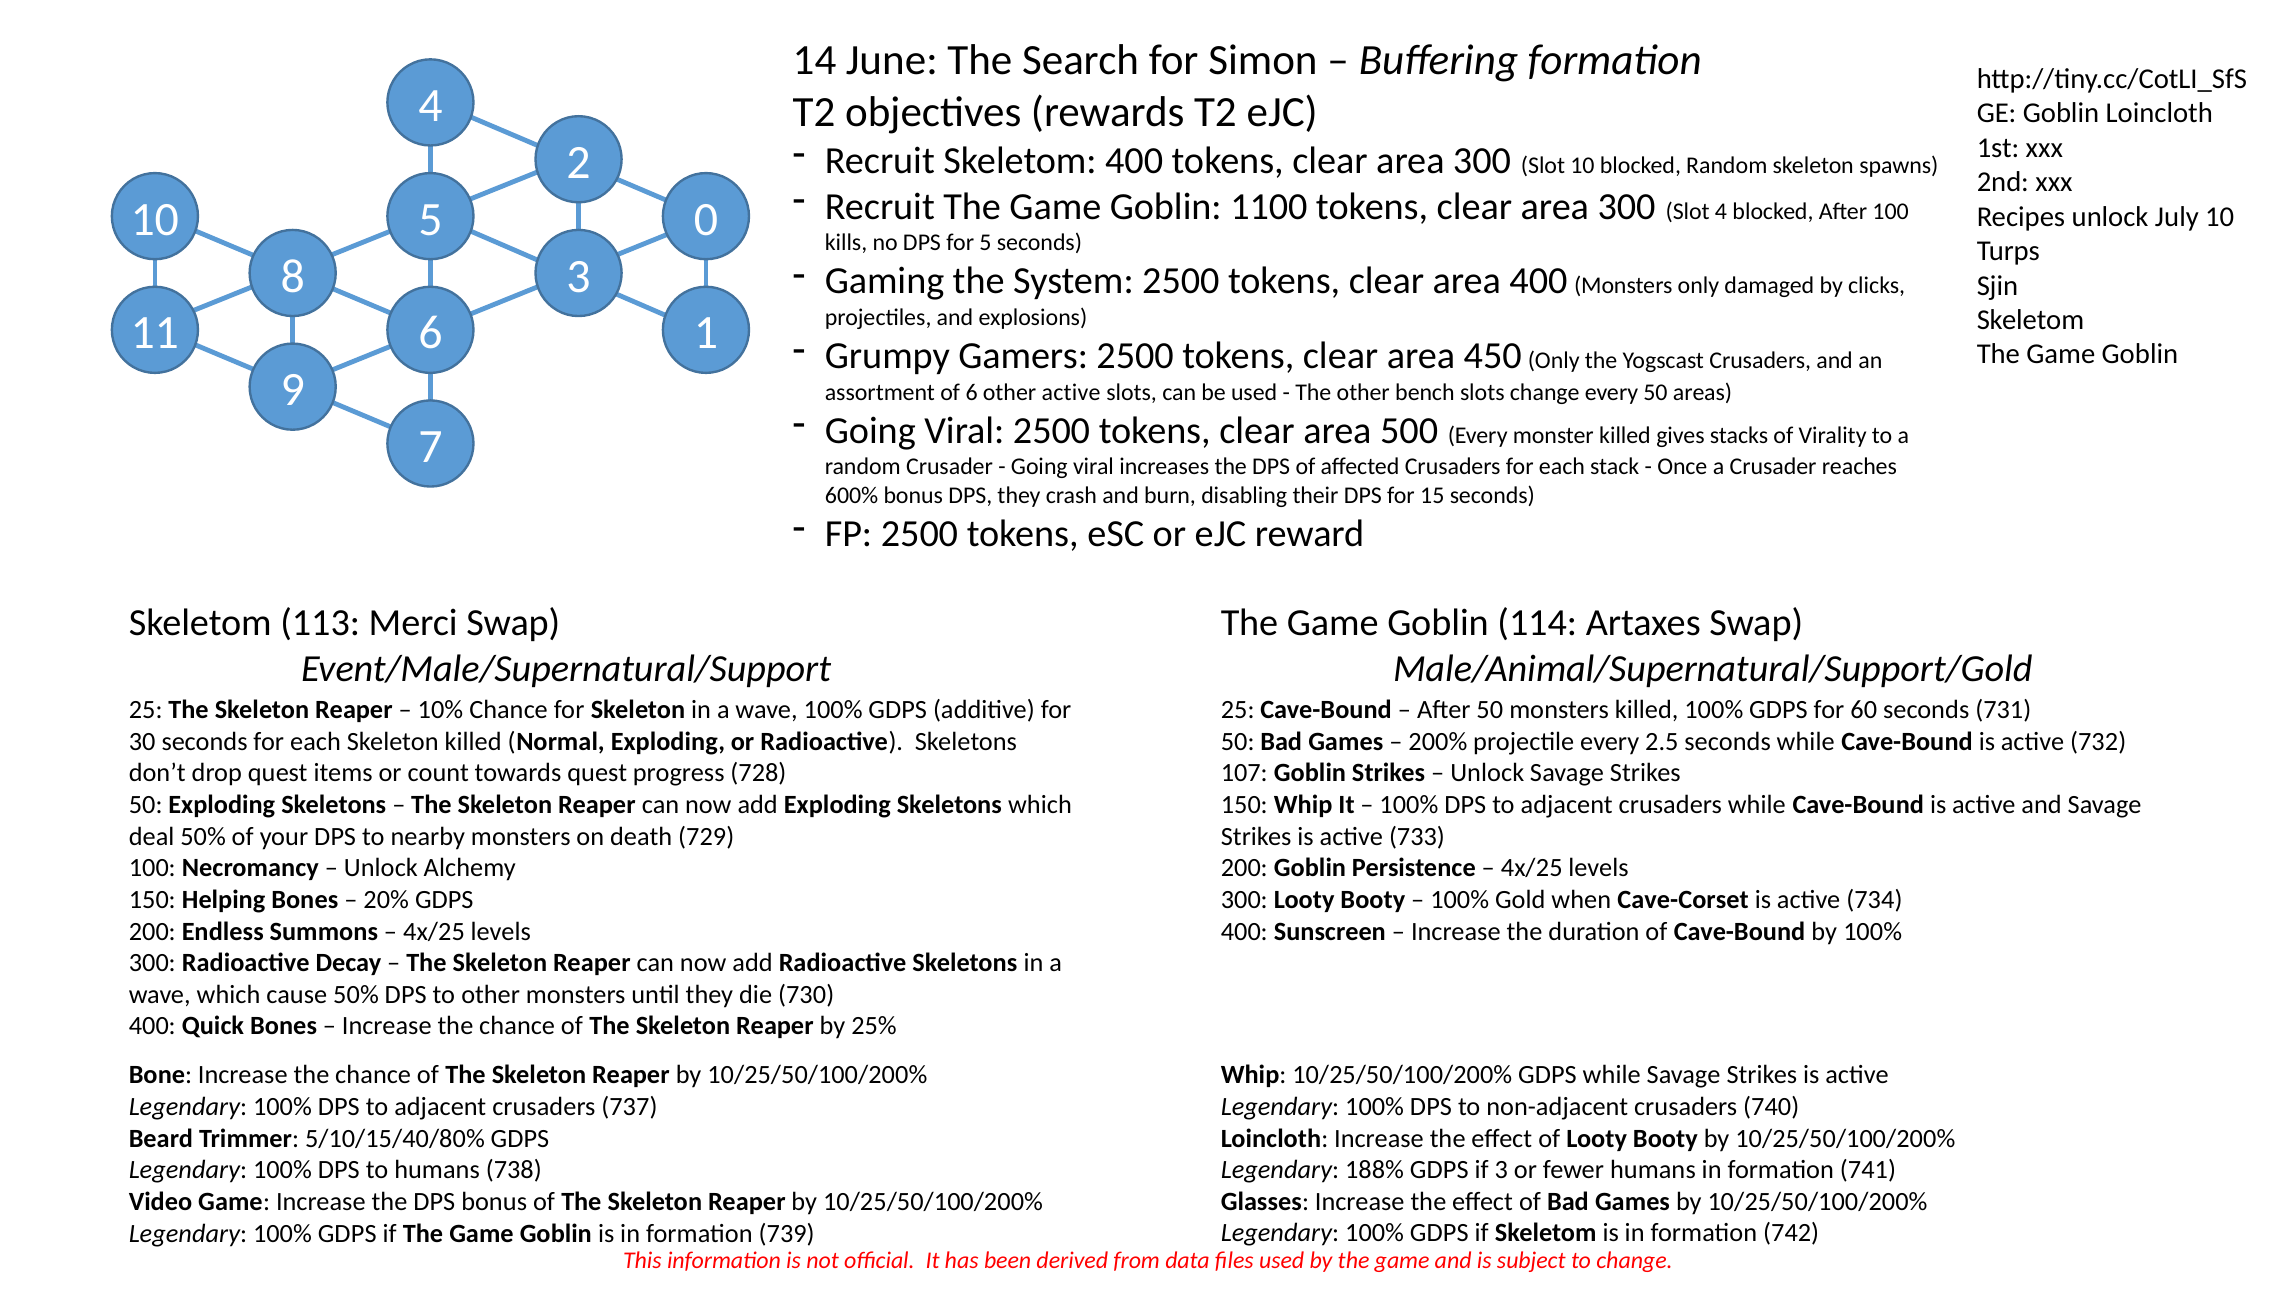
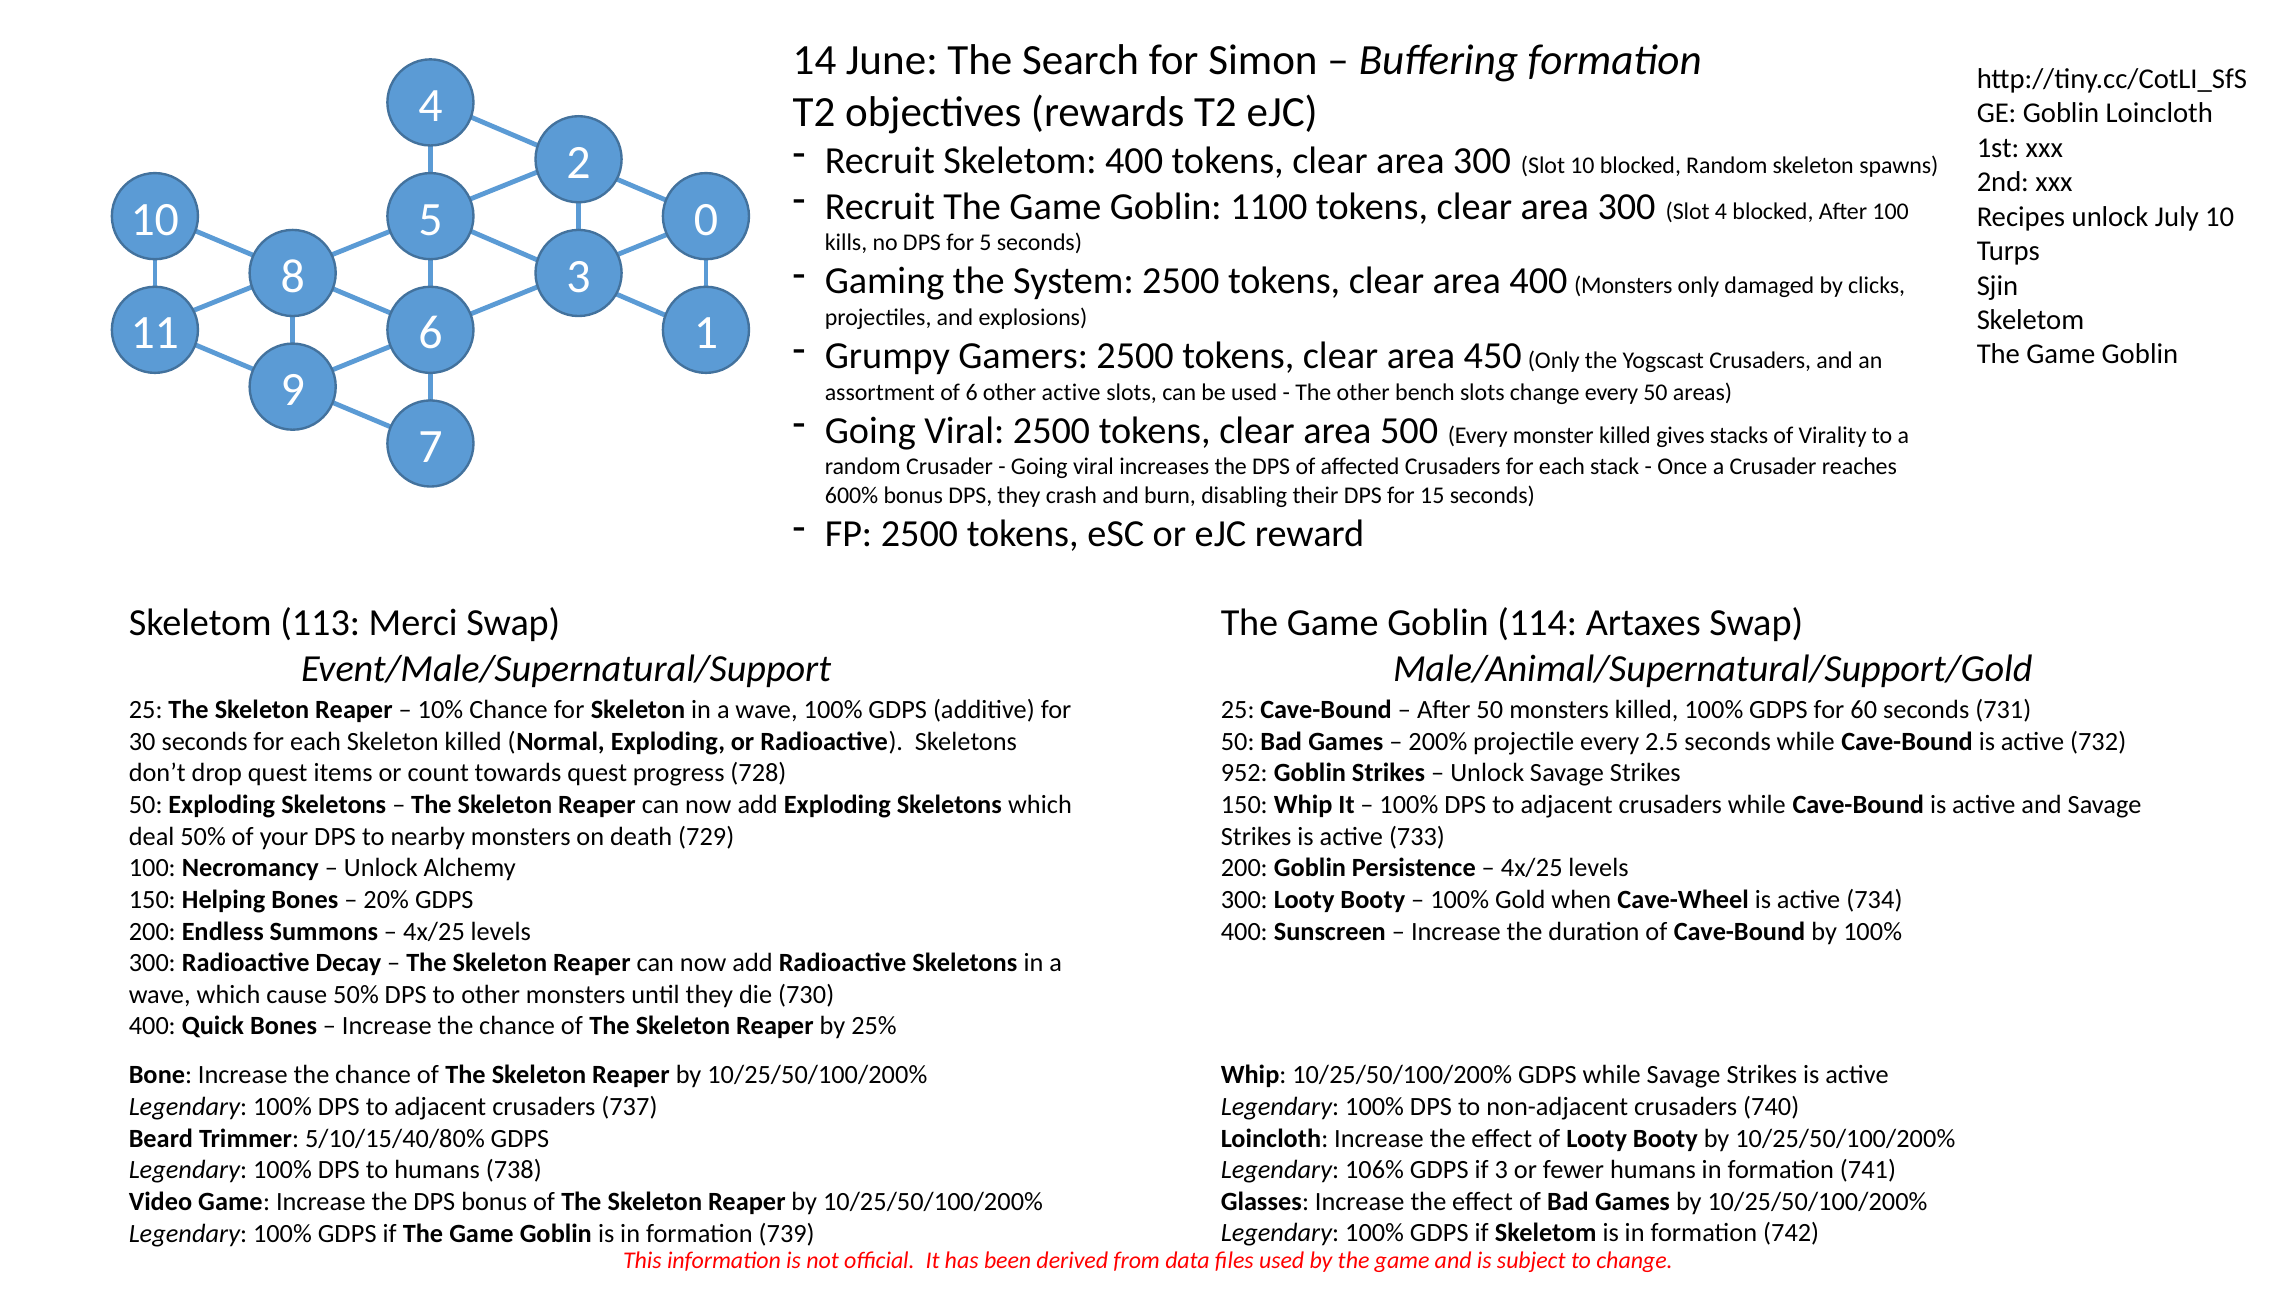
107: 107 -> 952
Cave-Corset: Cave-Corset -> Cave-Wheel
188%: 188% -> 106%
